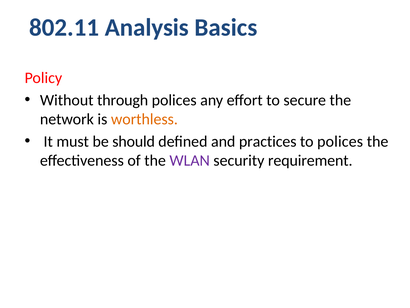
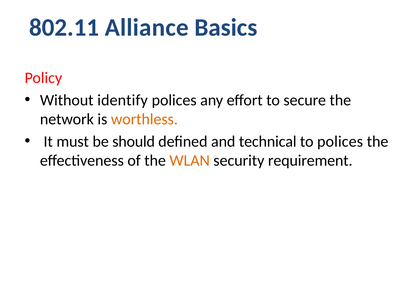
Analysis: Analysis -> Alliance
through: through -> identify
practices: practices -> technical
WLAN colour: purple -> orange
